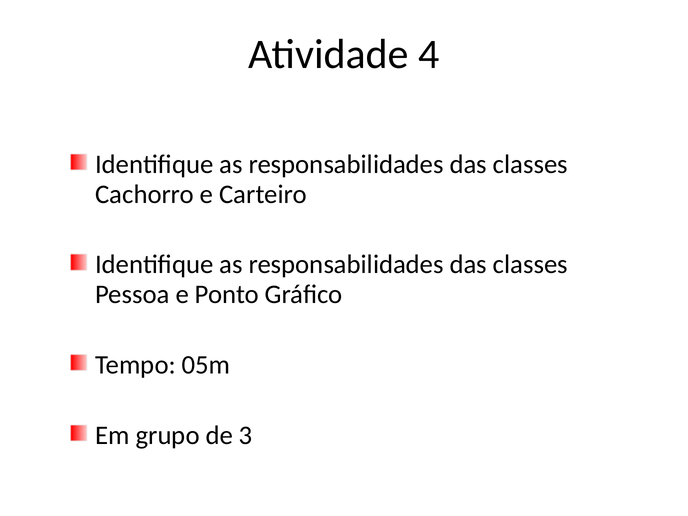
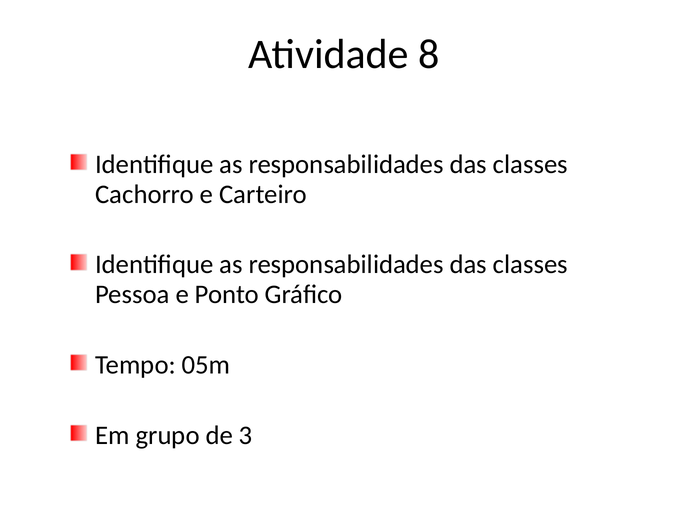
4: 4 -> 8
